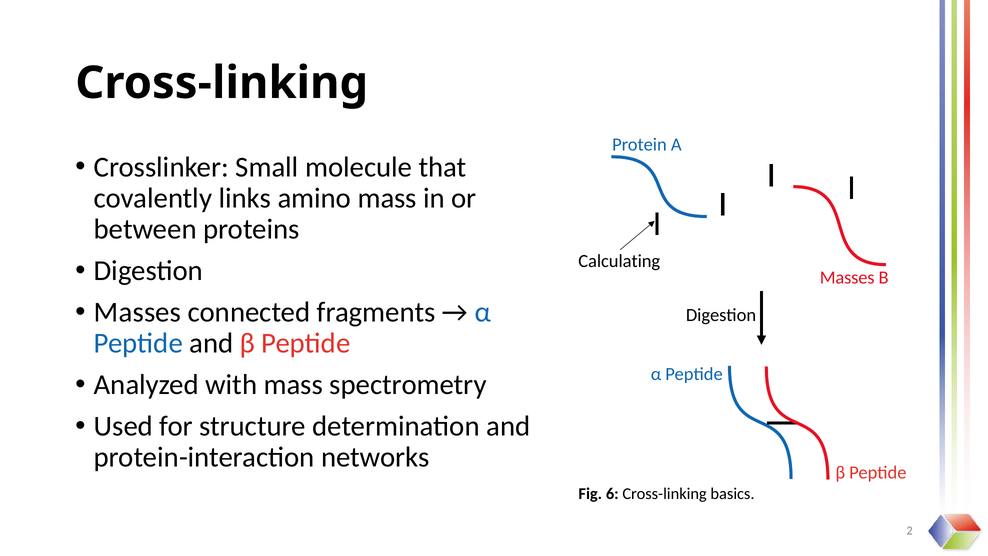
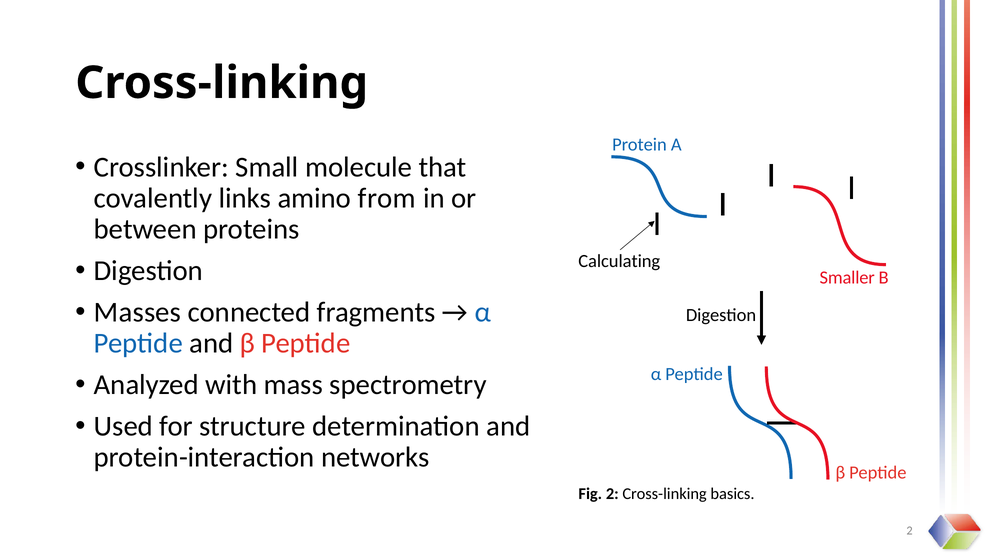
amino mass: mass -> from
Masses at (847, 277): Masses -> Smaller
Fig 6: 6 -> 2
